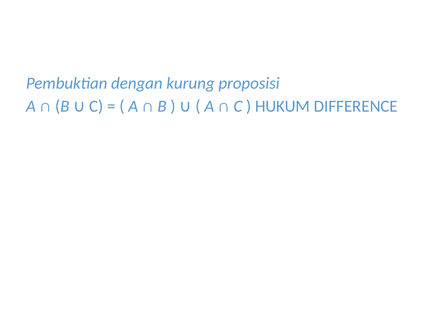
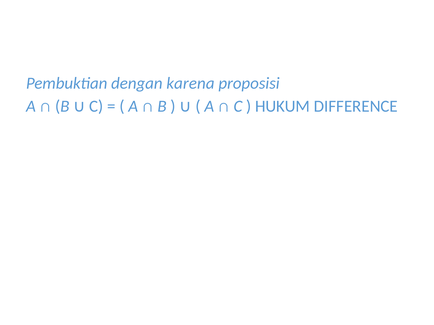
kurung: kurung -> karena
